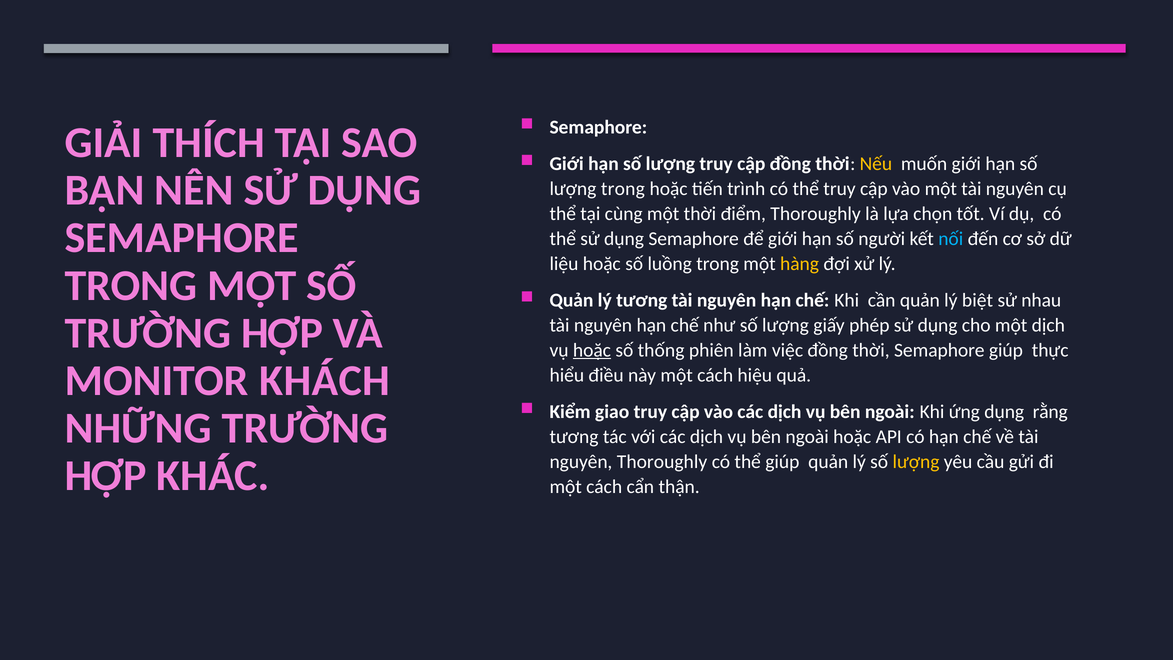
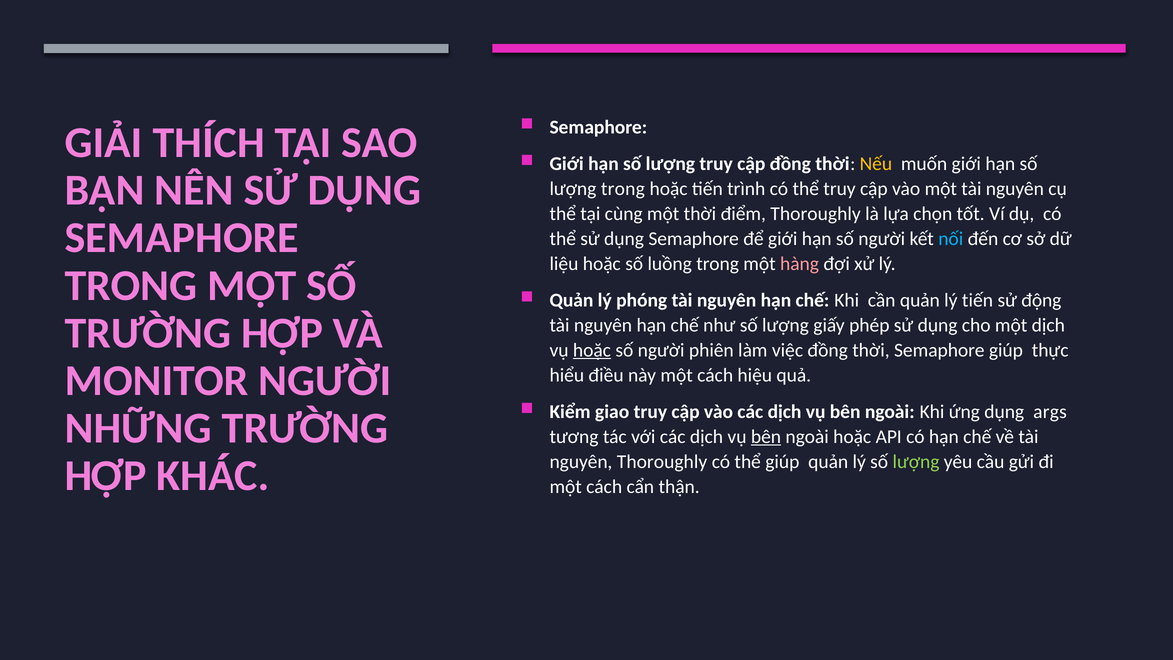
hàng colour: yellow -> pink
lý tương: tương -> phóng
lý biệt: biệt -> tiến
nhau: nhau -> động
thống at (661, 350): thống -> người
MONITOR KHÁCH: KHÁCH -> NGƯỜI
rằng: rằng -> args
bên at (766, 437) underline: none -> present
lượng at (916, 462) colour: yellow -> light green
